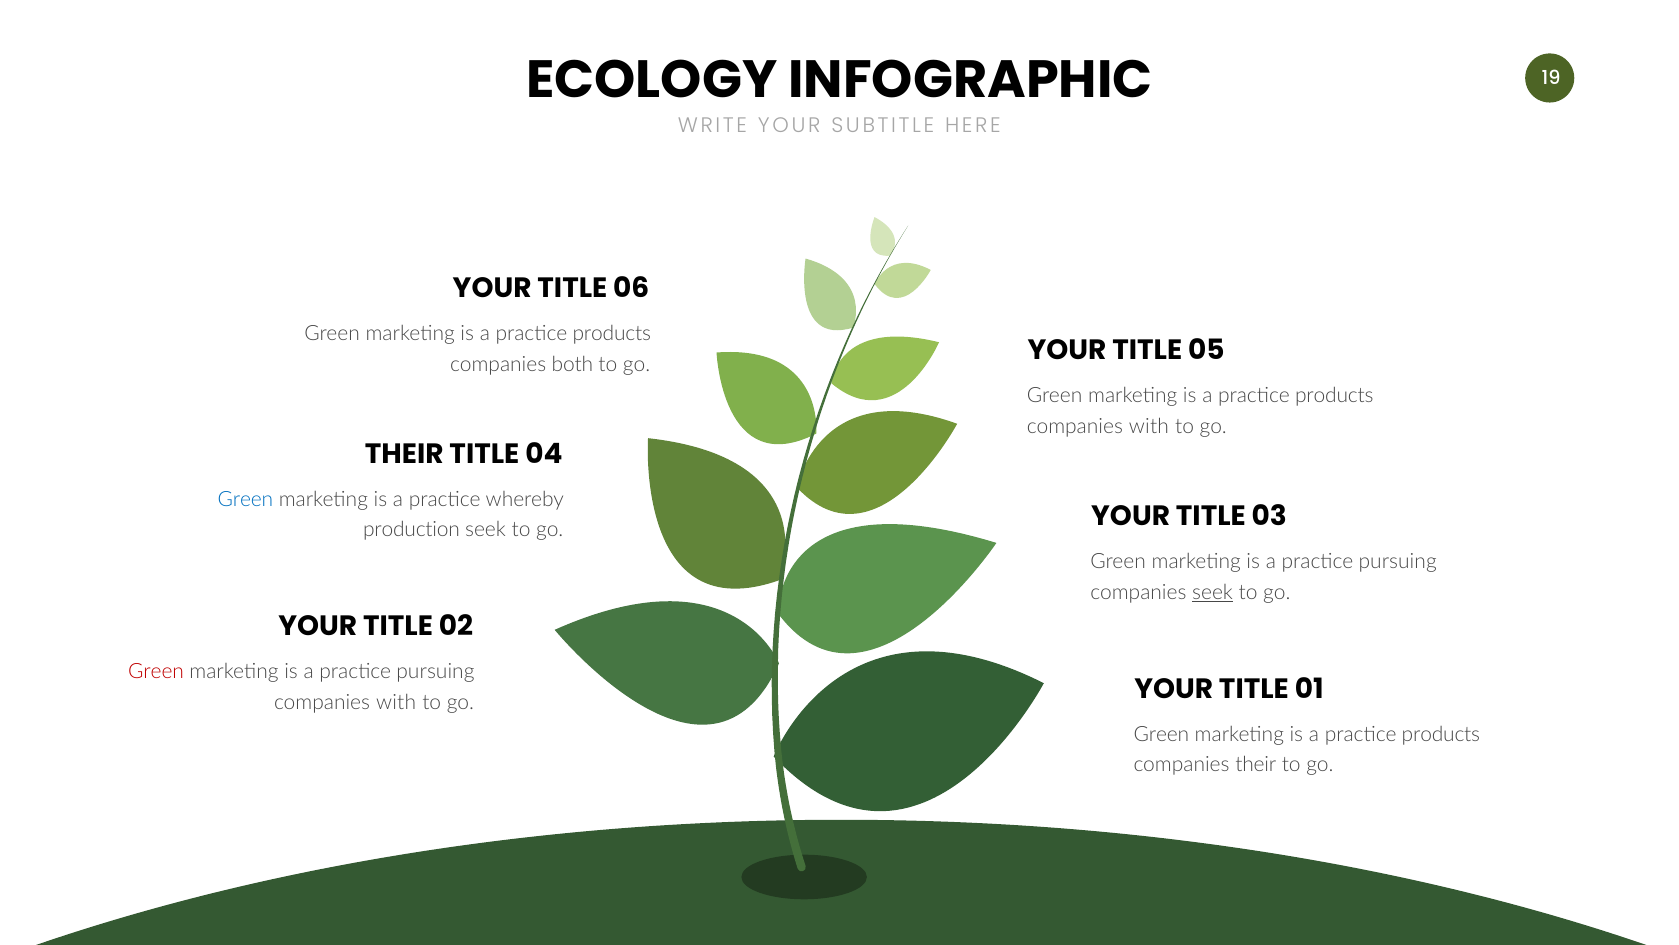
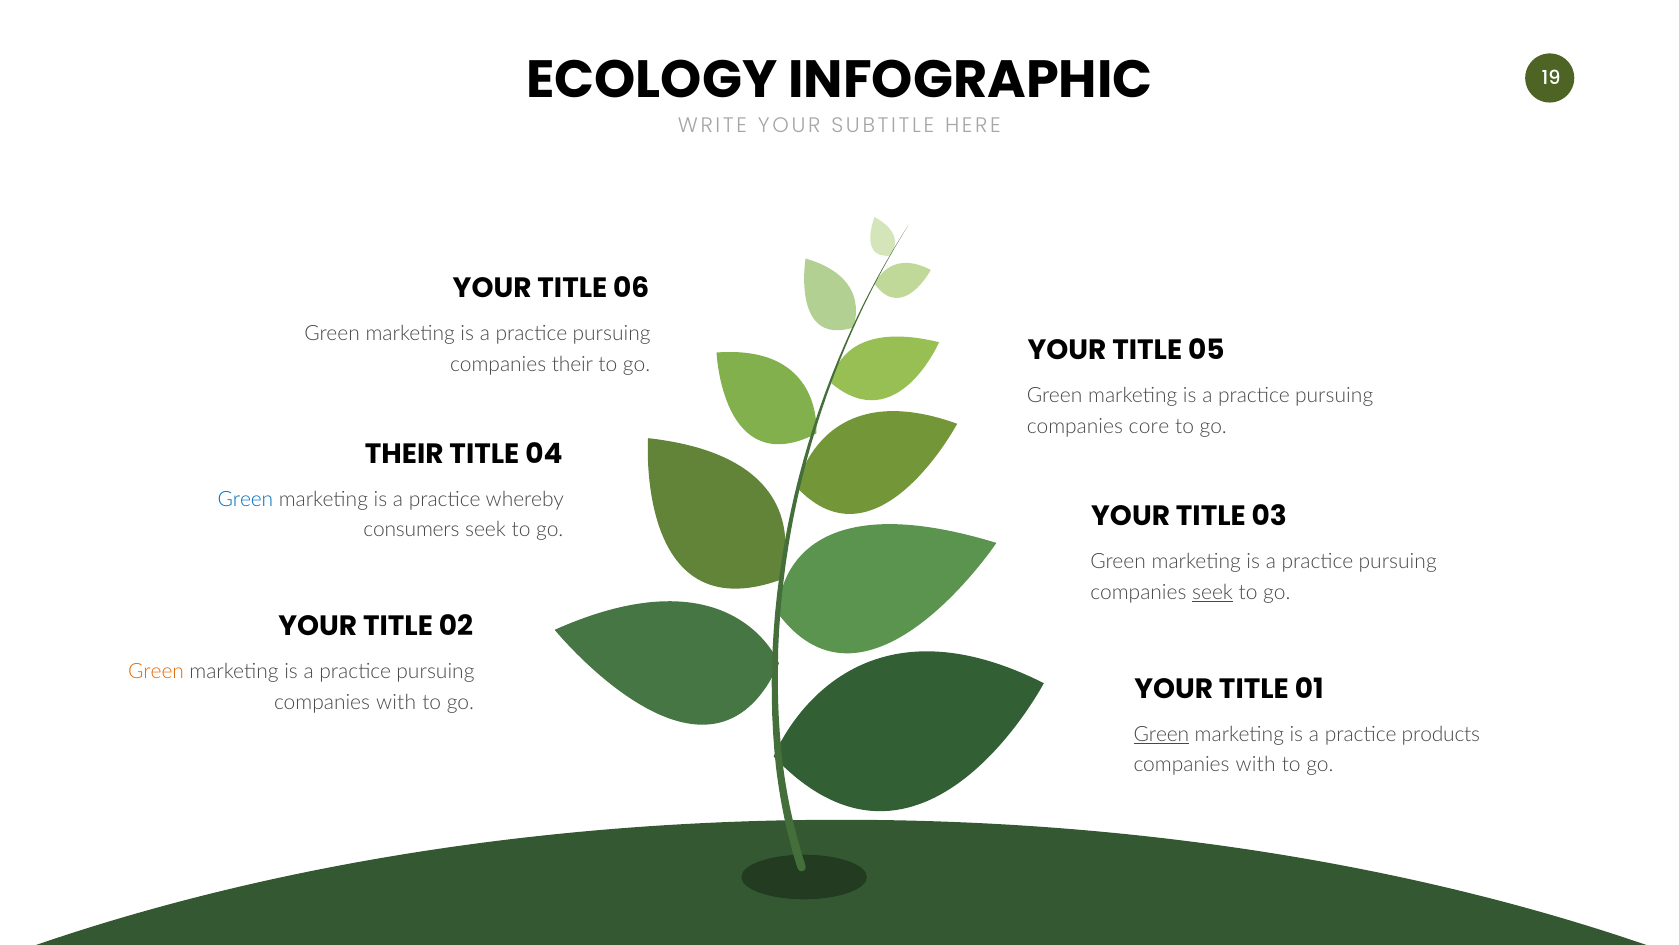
products at (612, 334): products -> pursuing
companies both: both -> their
products at (1334, 396): products -> pursuing
with at (1149, 426): with -> core
production: production -> consumers
Green at (156, 672) colour: red -> orange
Green at (1161, 734) underline: none -> present
their at (1256, 765): their -> with
